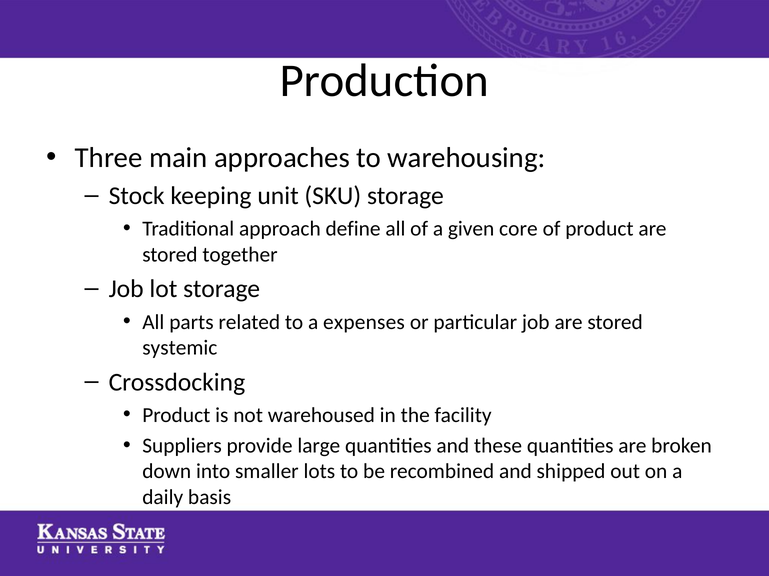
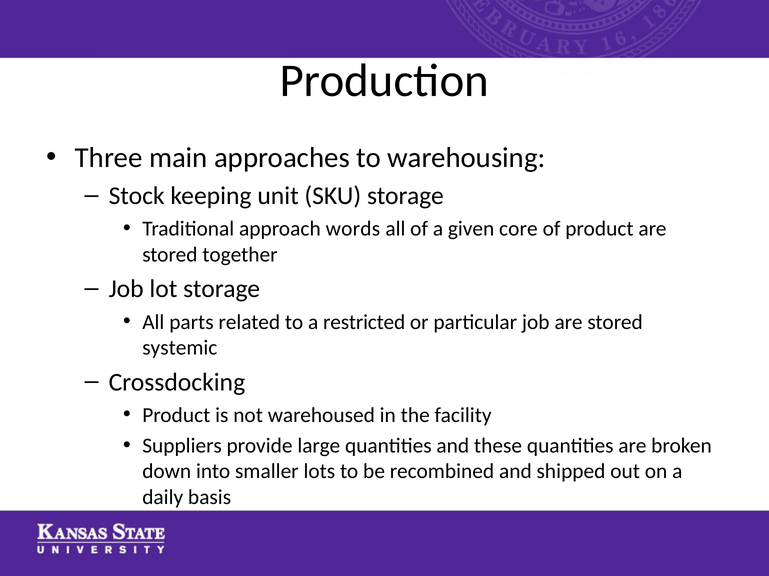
define: define -> words
expenses: expenses -> restricted
